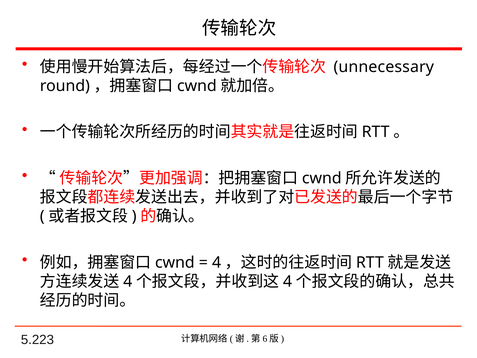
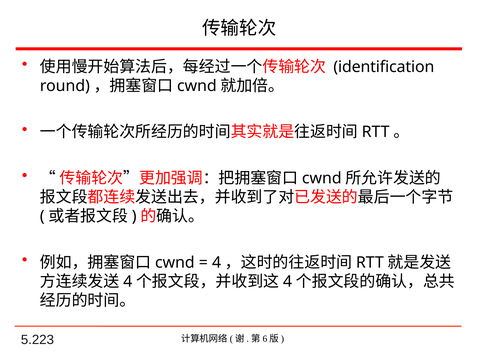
unnecessary: unnecessary -> identification
